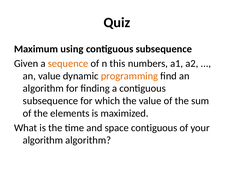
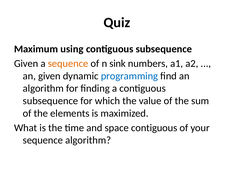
this: this -> sink
an value: value -> given
programming colour: orange -> blue
algorithm at (43, 141): algorithm -> sequence
